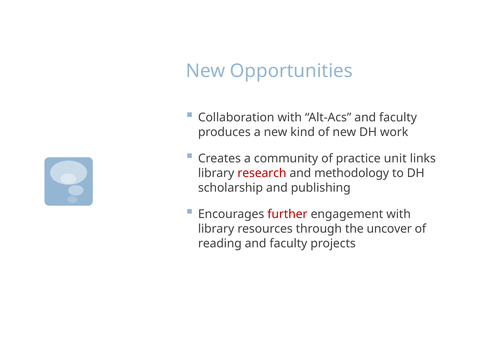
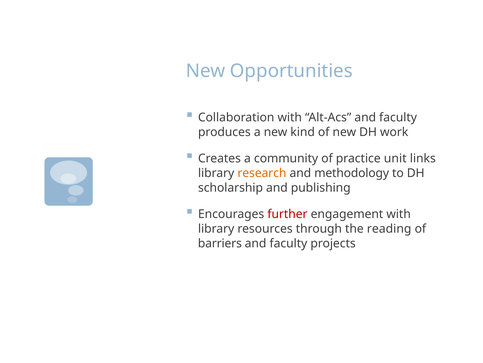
research colour: red -> orange
uncover: uncover -> reading
reading: reading -> barriers
